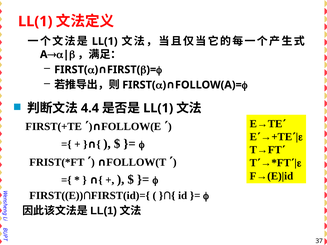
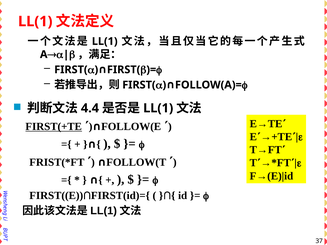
FIRST(+TE underline: none -> present
